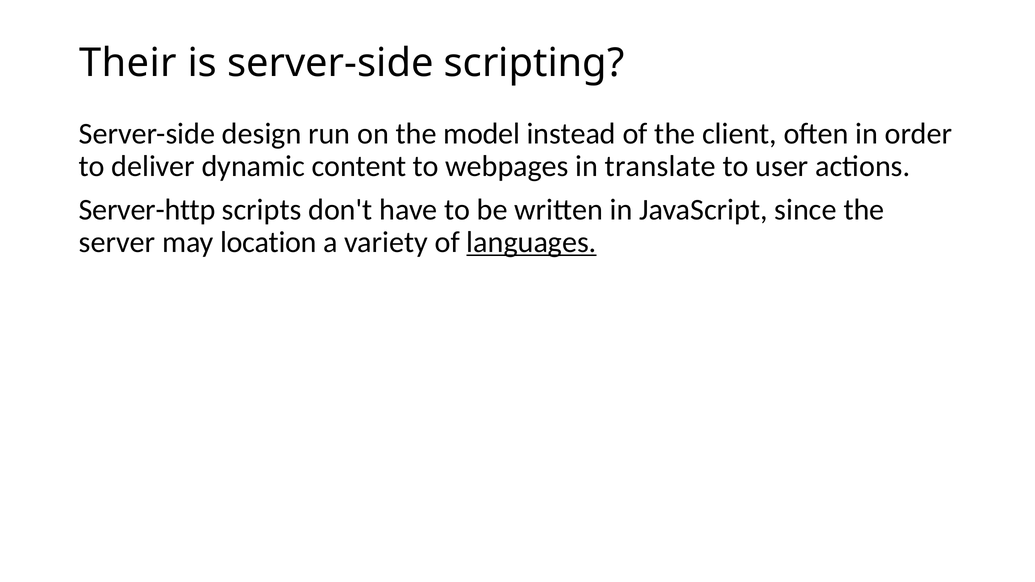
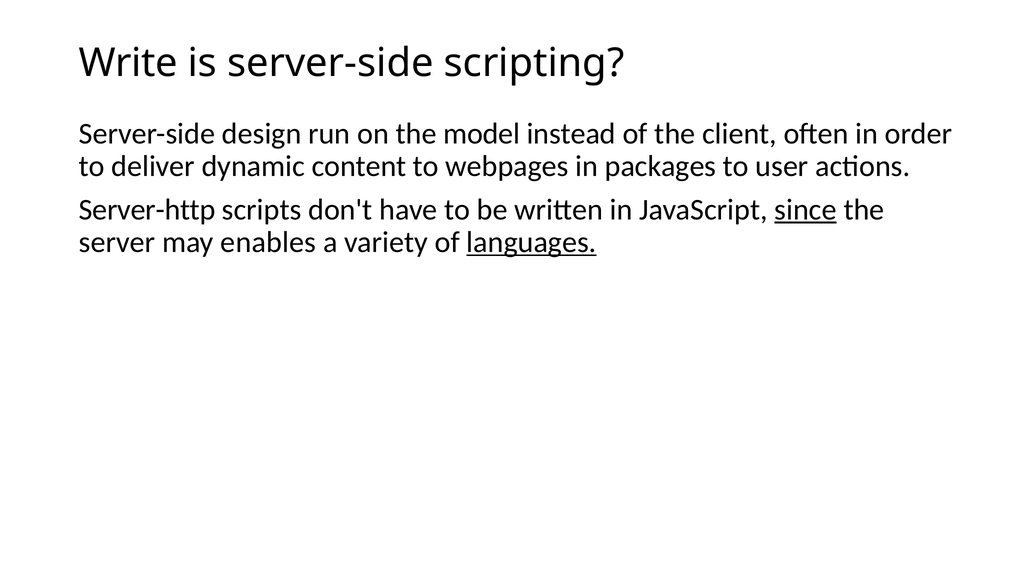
Their: Their -> Write
translate: translate -> packages
since underline: none -> present
location: location -> enables
